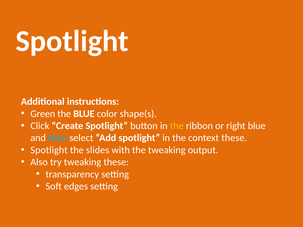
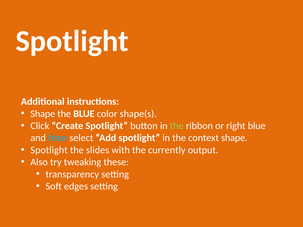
Green at (43, 114): Green -> Shape
the at (177, 126) colour: yellow -> light green
context these: these -> shape
the tweaking: tweaking -> currently
